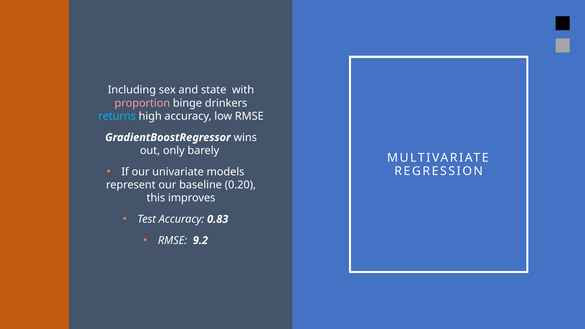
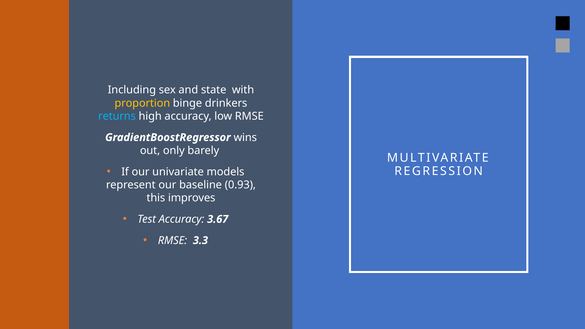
proportion colour: pink -> yellow
0.20: 0.20 -> 0.93
0.83: 0.83 -> 3.67
9.2: 9.2 -> 3.3
